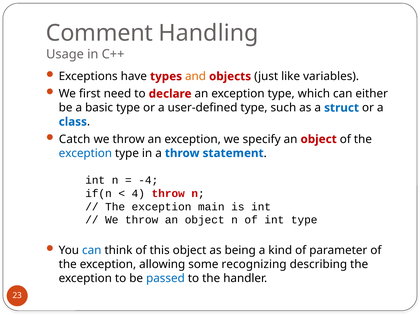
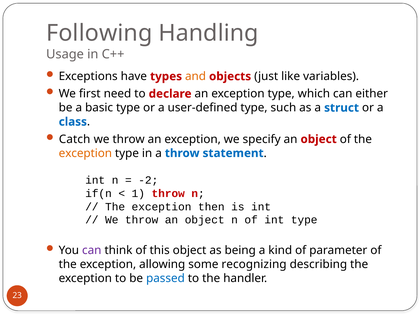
Comment: Comment -> Following
exception at (85, 153) colour: blue -> orange
-4: -4 -> -2
4: 4 -> 1
main: main -> then
can at (92, 250) colour: blue -> purple
